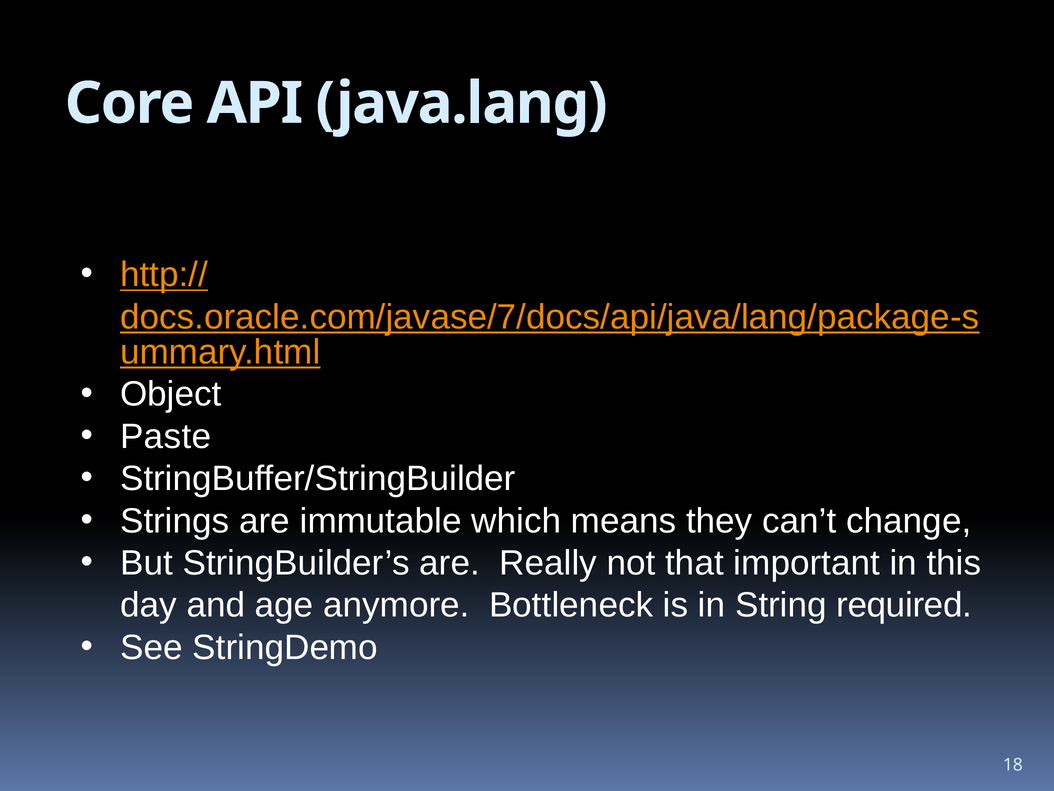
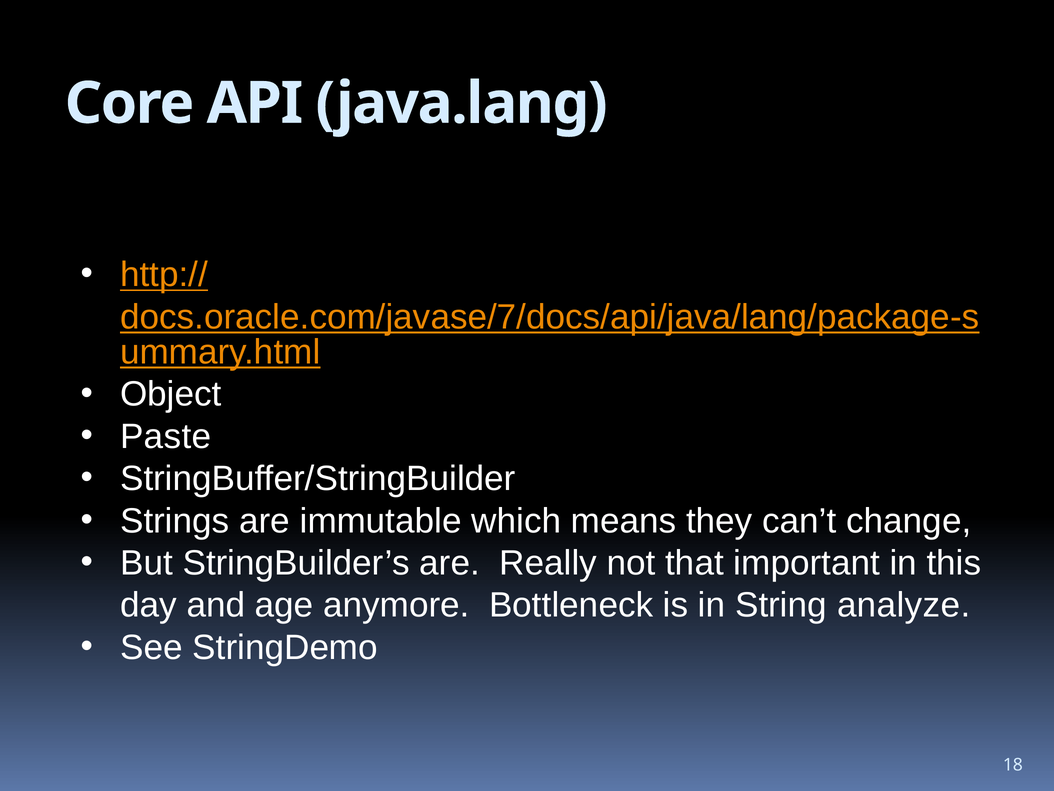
required: required -> analyze
